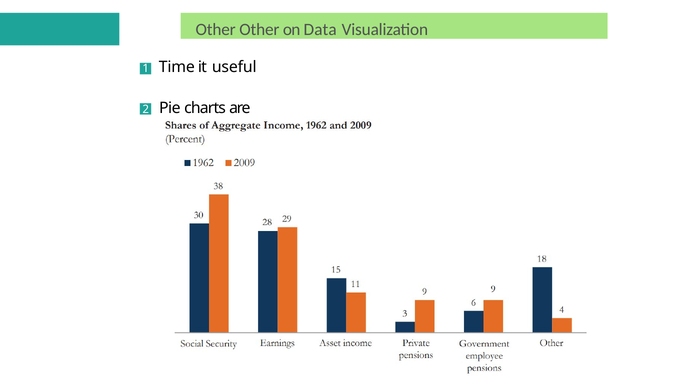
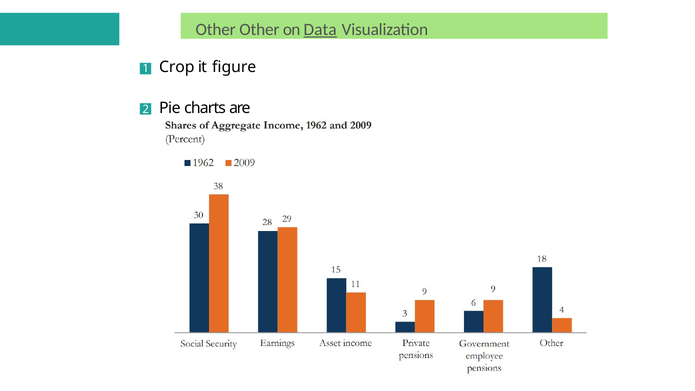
Data underline: none -> present
Time: Time -> Crop
useful: useful -> figure
